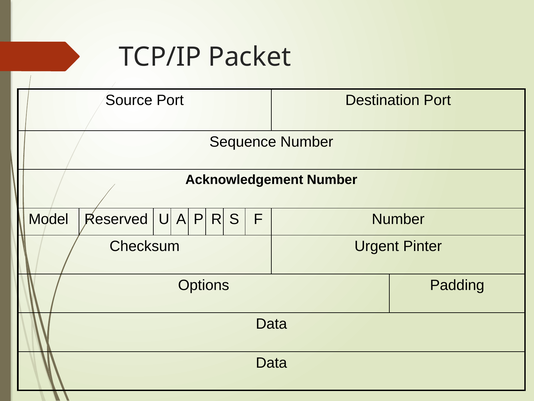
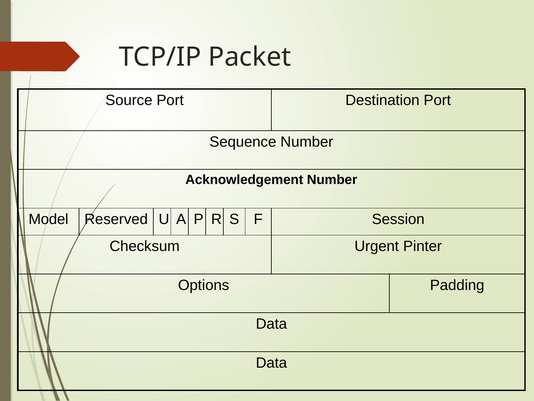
F Number: Number -> Session
